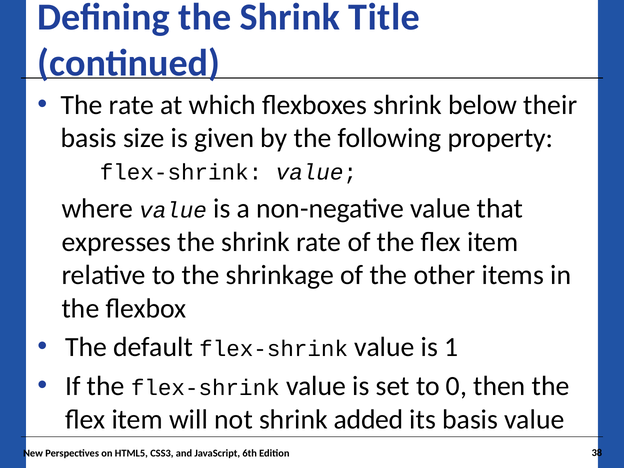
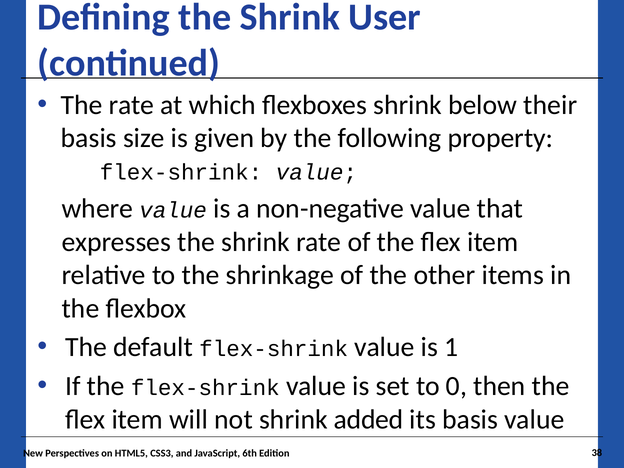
Title: Title -> User
